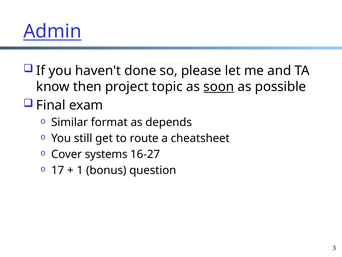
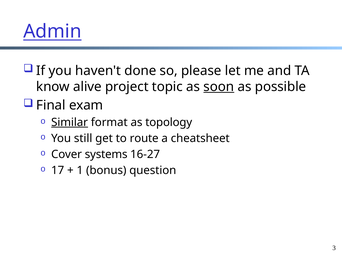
then: then -> alive
Similar underline: none -> present
depends: depends -> topology
